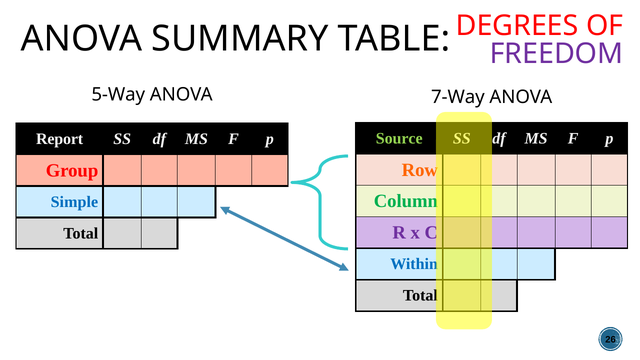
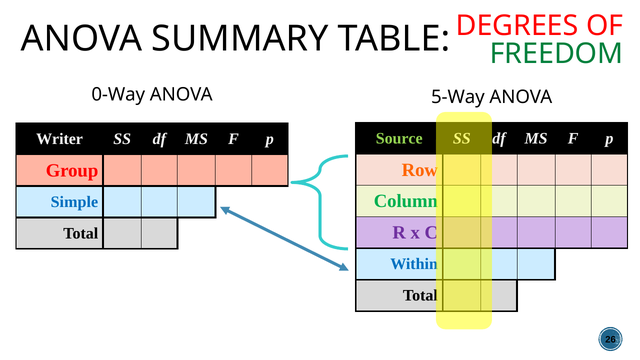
FREEDOM colour: purple -> green
5-Way: 5-Way -> 0-Way
7-Way: 7-Way -> 5-Way
Report: Report -> Writer
